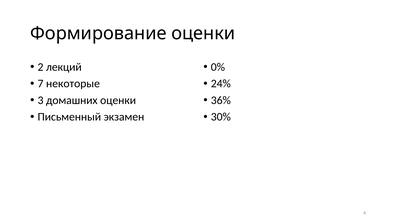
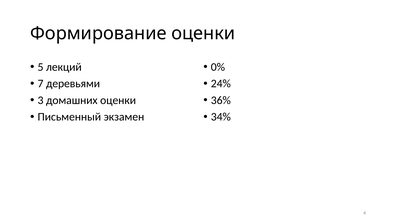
2: 2 -> 5
некоторые: некоторые -> деревьями
30%: 30% -> 34%
